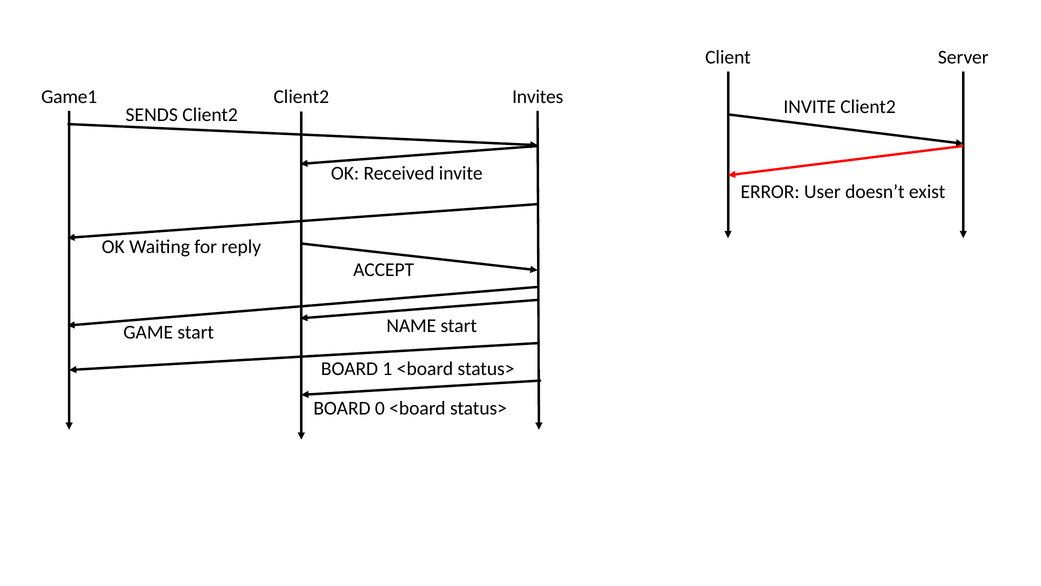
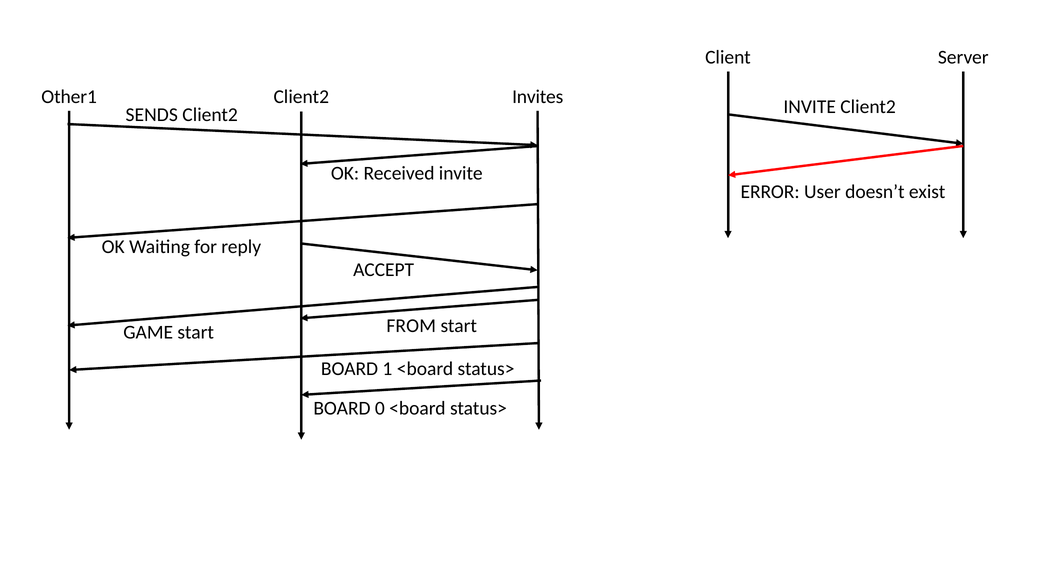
Game1: Game1 -> Other1
NAME: NAME -> FROM
